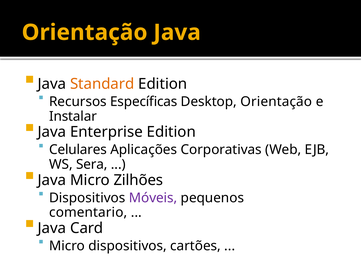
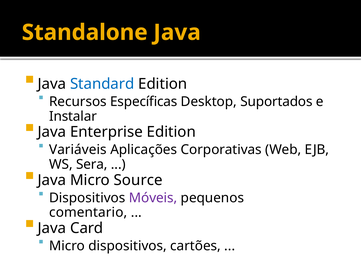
Orientação at (85, 32): Orientação -> Standalone
Standard colour: orange -> blue
Desktop Orientação: Orientação -> Suportados
Celulares: Celulares -> Variáveis
Zilhões: Zilhões -> Source
